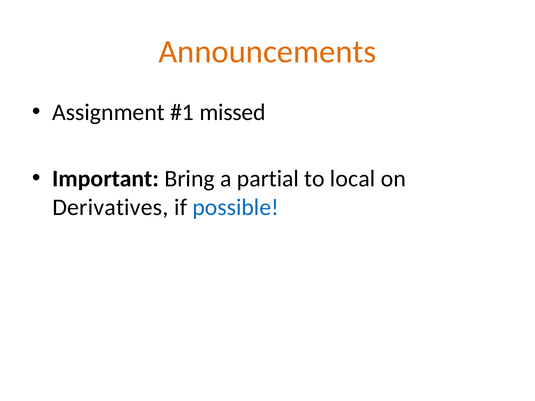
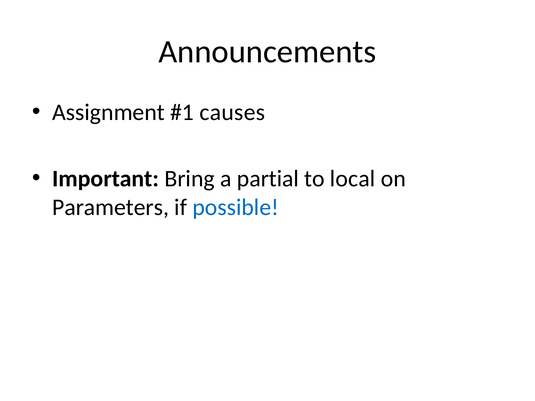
Announcements colour: orange -> black
missed: missed -> causes
Derivatives: Derivatives -> Parameters
